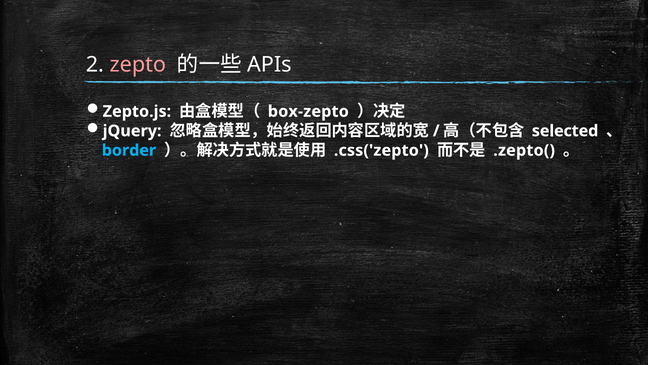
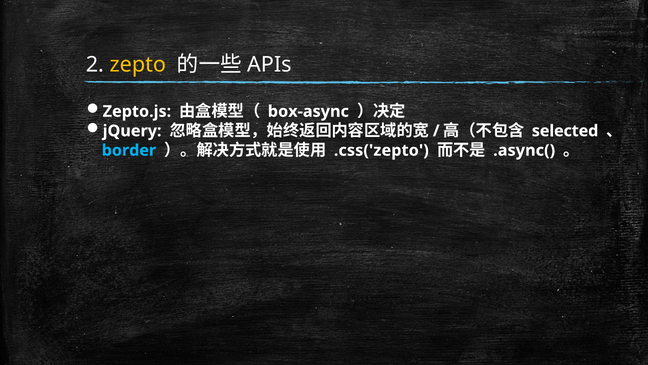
zepto colour: pink -> yellow
box-zepto: box-zepto -> box-async
.zepto(: .zepto( -> .async(
